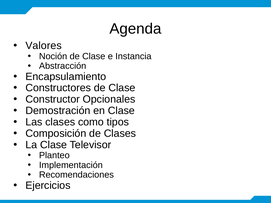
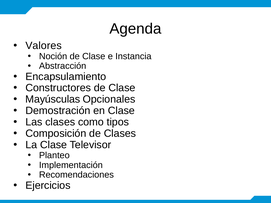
Constructor: Constructor -> Mayúsculas
